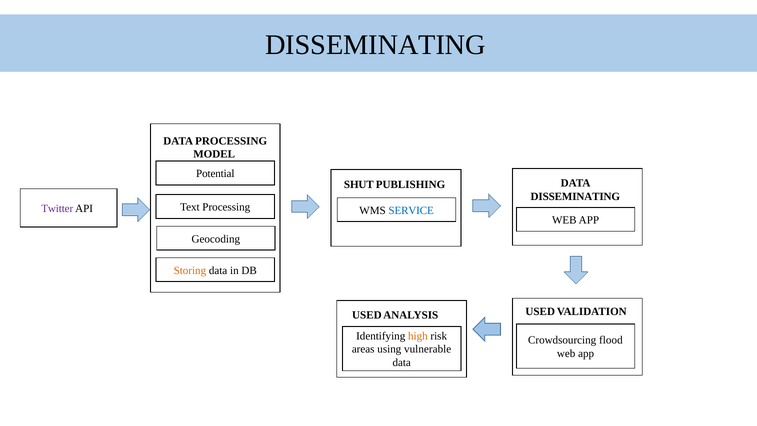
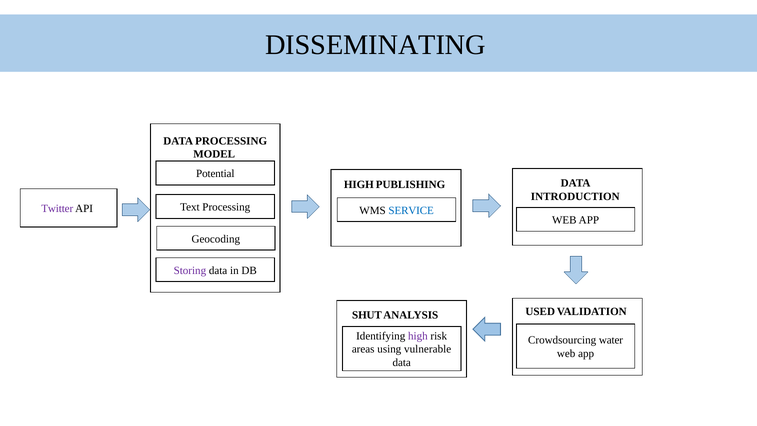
SHUT at (359, 185): SHUT -> HIGH
DISSEMINATING at (575, 196): DISSEMINATING -> INTRODUCTION
Storing colour: orange -> purple
USED at (367, 315): USED -> SHUT
high at (418, 336) colour: orange -> purple
flood: flood -> water
